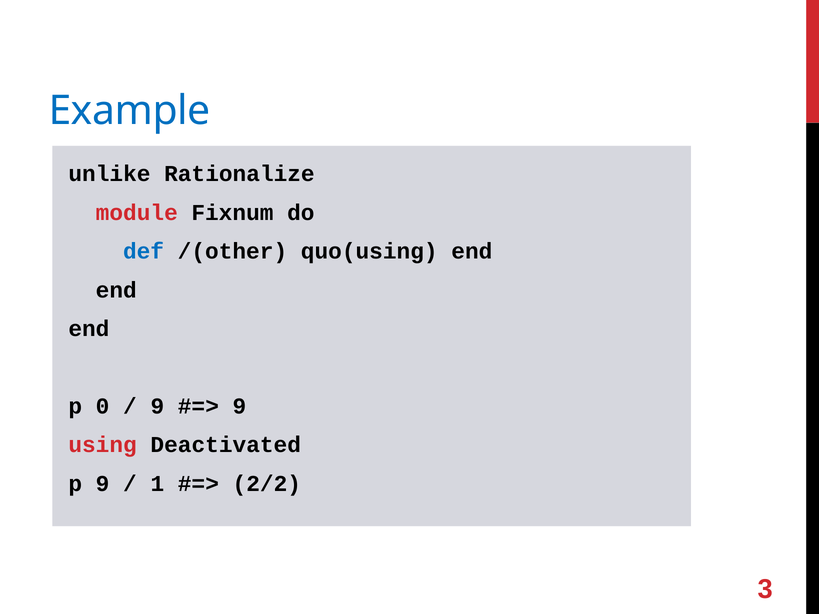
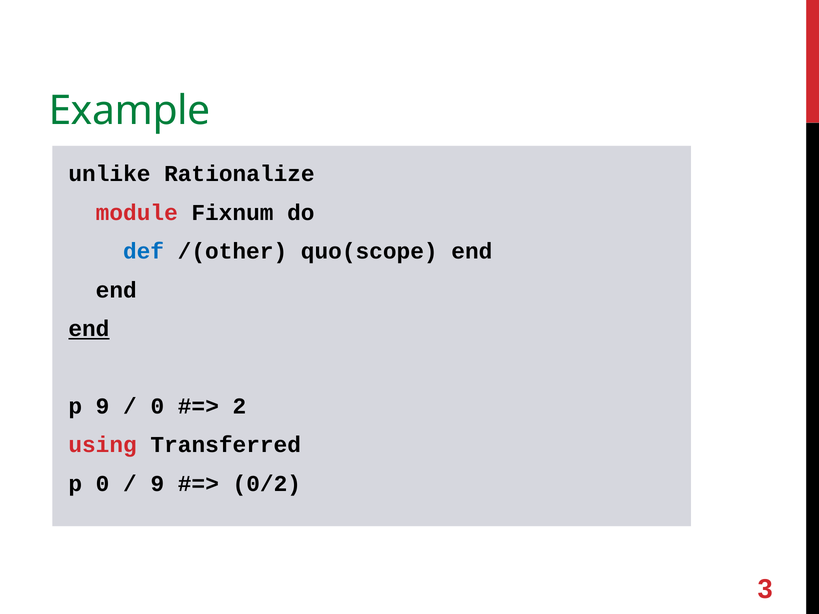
Example colour: blue -> green
quo(using: quo(using -> quo(scope
end at (89, 329) underline: none -> present
p 0: 0 -> 9
9 at (157, 406): 9 -> 0
9 at (239, 406): 9 -> 2
Deactivated: Deactivated -> Transferred
p 9: 9 -> 0
1 at (157, 484): 1 -> 9
2/2: 2/2 -> 0/2
